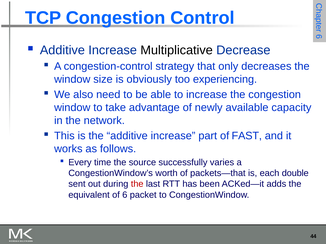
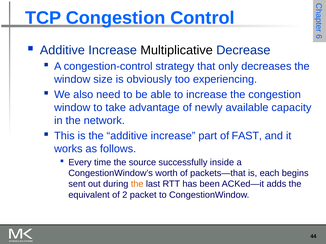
varies: varies -> inside
double: double -> begins
the at (137, 184) colour: red -> orange
of 6: 6 -> 2
